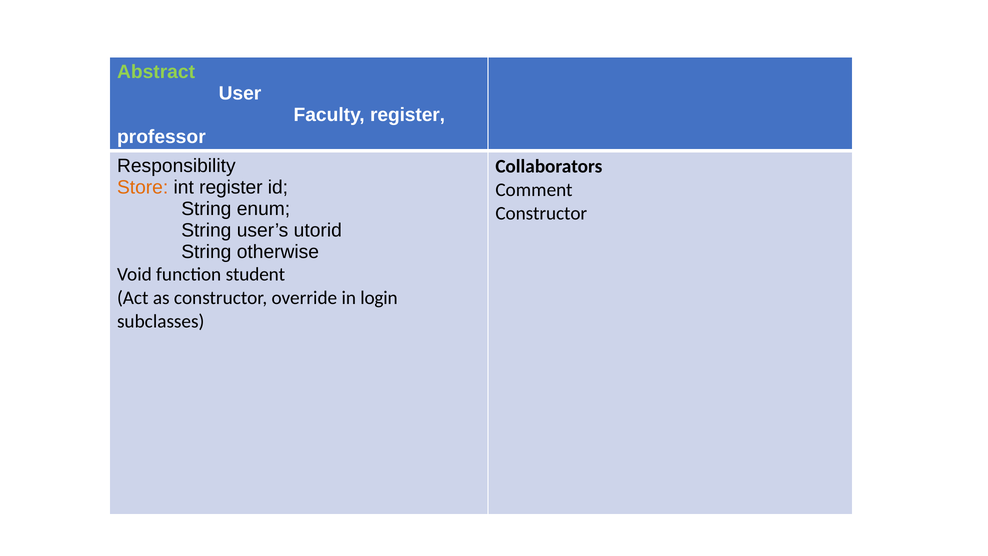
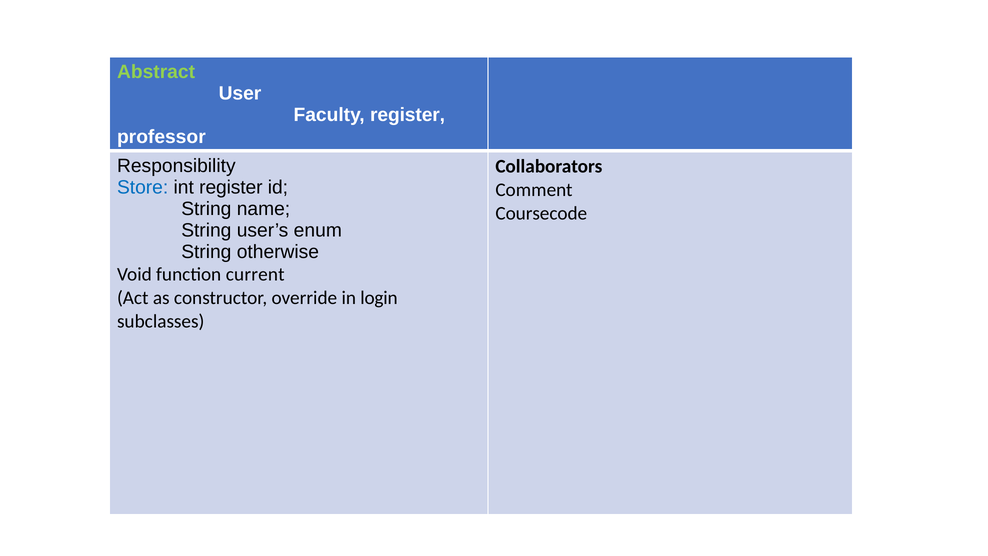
Store colour: orange -> blue
enum: enum -> name
Constructor at (541, 213): Constructor -> Coursecode
utorid: utorid -> enum
student: student -> current
